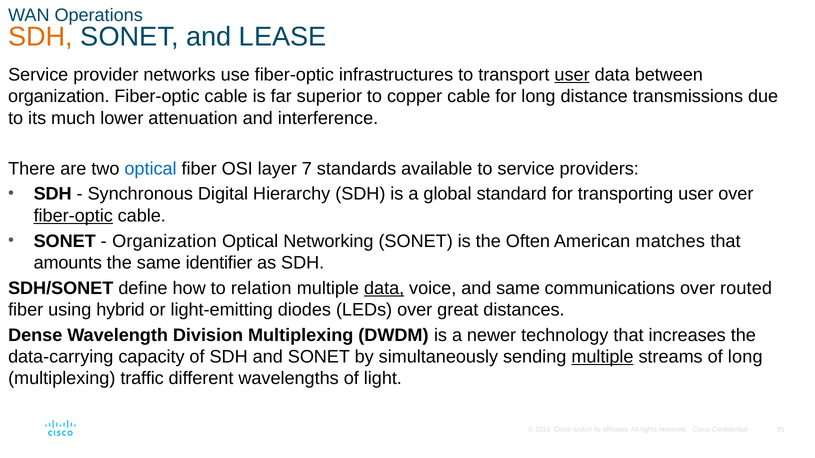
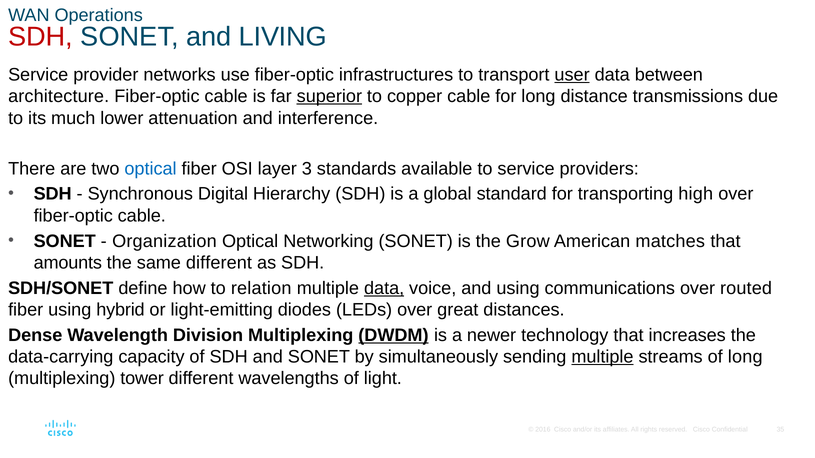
SDH at (41, 37) colour: orange -> red
LEASE: LEASE -> LIVING
organization at (59, 96): organization -> architecture
superior underline: none -> present
7: 7 -> 3
transporting user: user -> high
fiber-optic at (73, 216) underline: present -> none
Often: Often -> Grow
same identifier: identifier -> different
and same: same -> using
DWDM underline: none -> present
traffic: traffic -> tower
